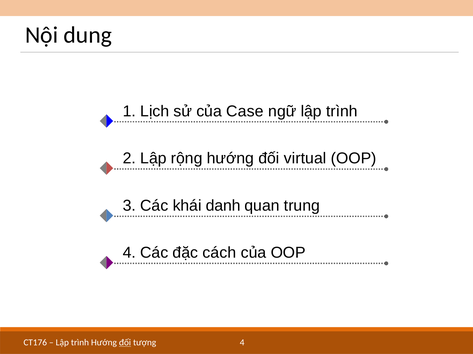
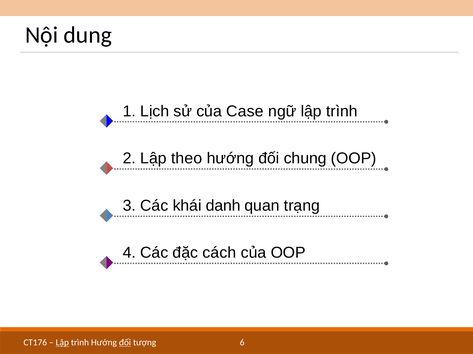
rộng: rộng -> theo
virtual: virtual -> chung
trung: trung -> trạng
Lập at (62, 343) underline: none -> present
tượng 4: 4 -> 6
